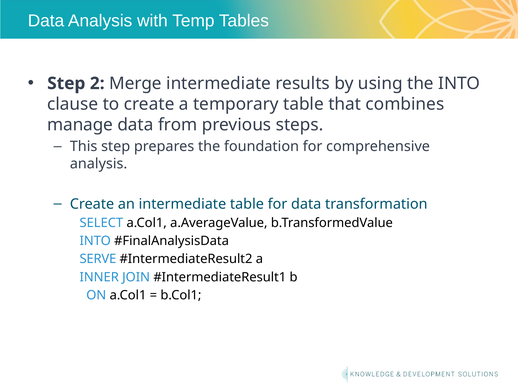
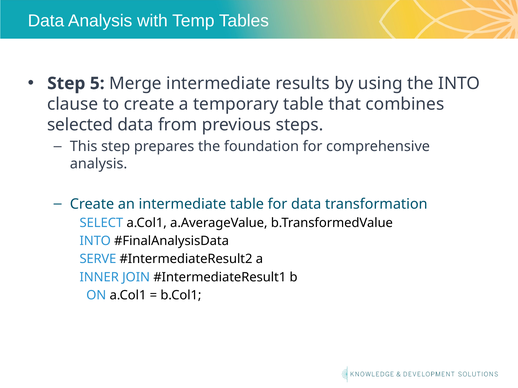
2: 2 -> 5
manage: manage -> selected
